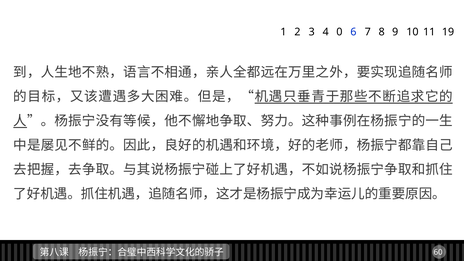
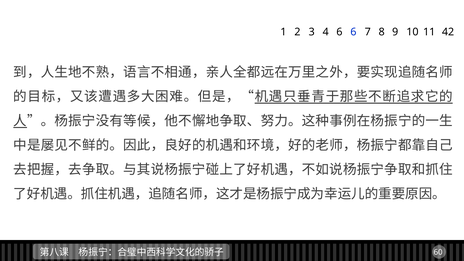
4 0: 0 -> 6
19: 19 -> 42
